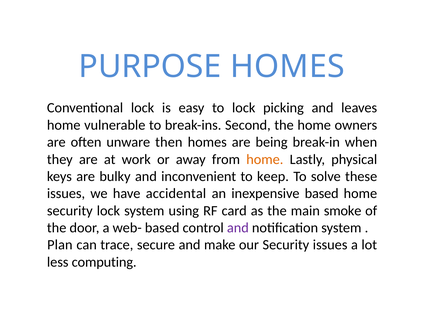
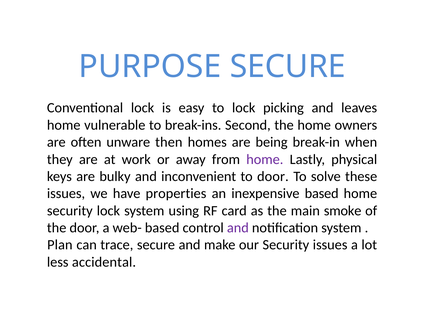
HOMES at (288, 66): HOMES -> SECURE
home at (265, 159) colour: orange -> purple
to keep: keep -> door
accidental: accidental -> properties
computing: computing -> accidental
